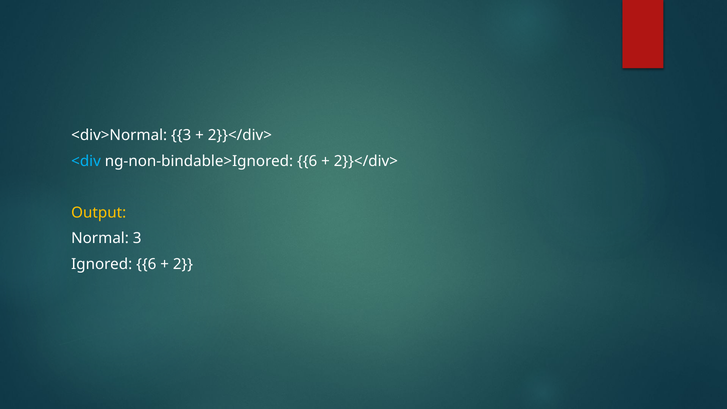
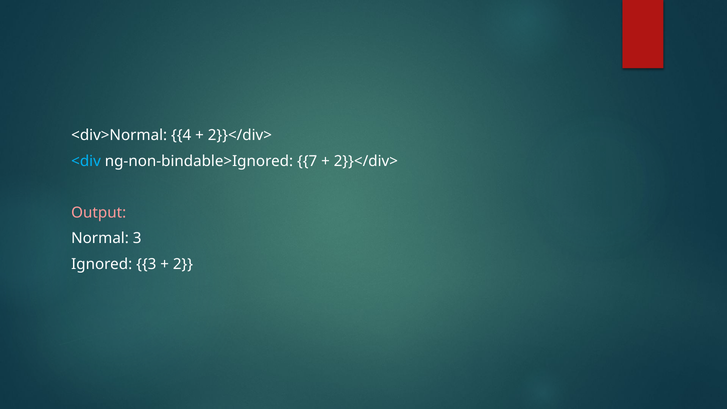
<div>Normal 3: 3 -> 4
ng-non-bindable>Ignored 6: 6 -> 7
Output colour: yellow -> pink
Ignored 6: 6 -> 3
